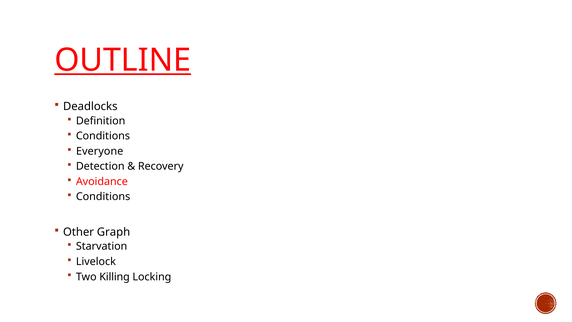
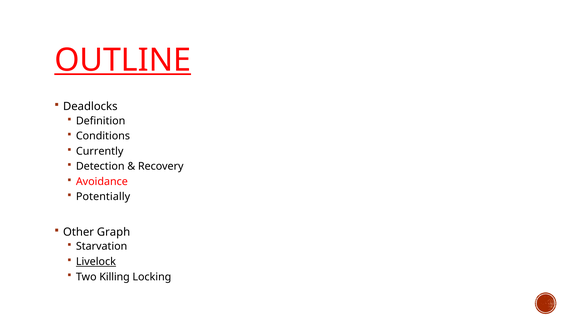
Everyone: Everyone -> Currently
Conditions at (103, 197): Conditions -> Potentially
Livelock underline: none -> present
